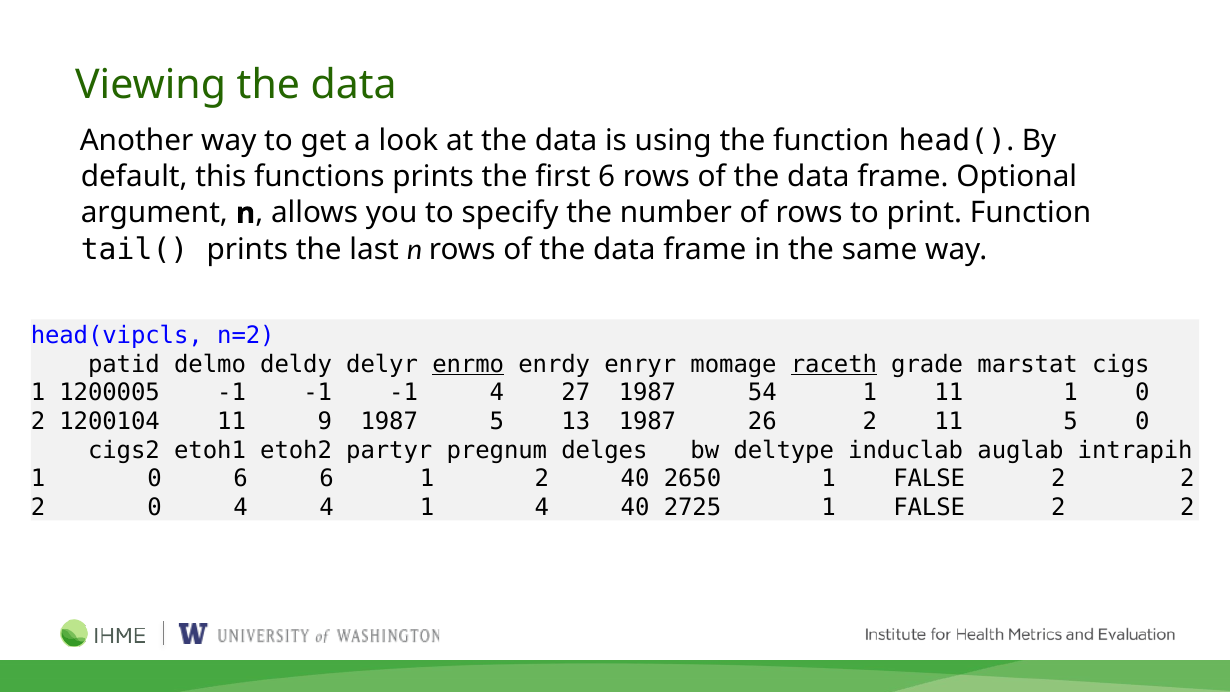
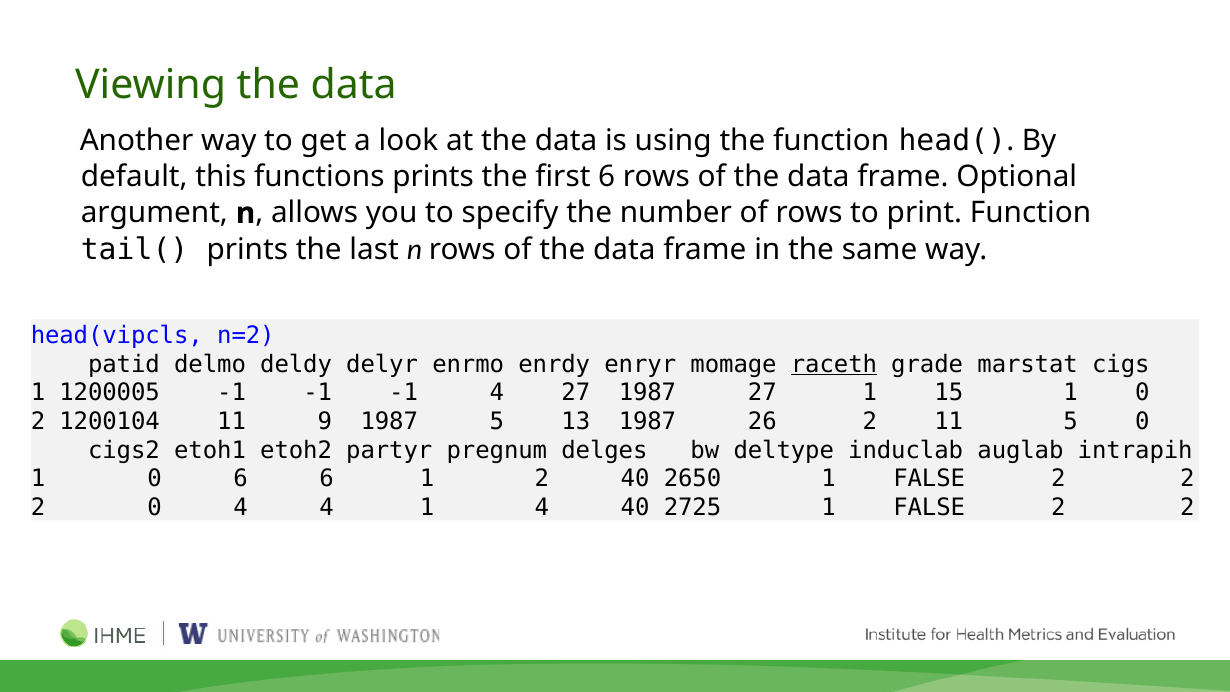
enrmo underline: present -> none
1987 54: 54 -> 27
1 11: 11 -> 15
